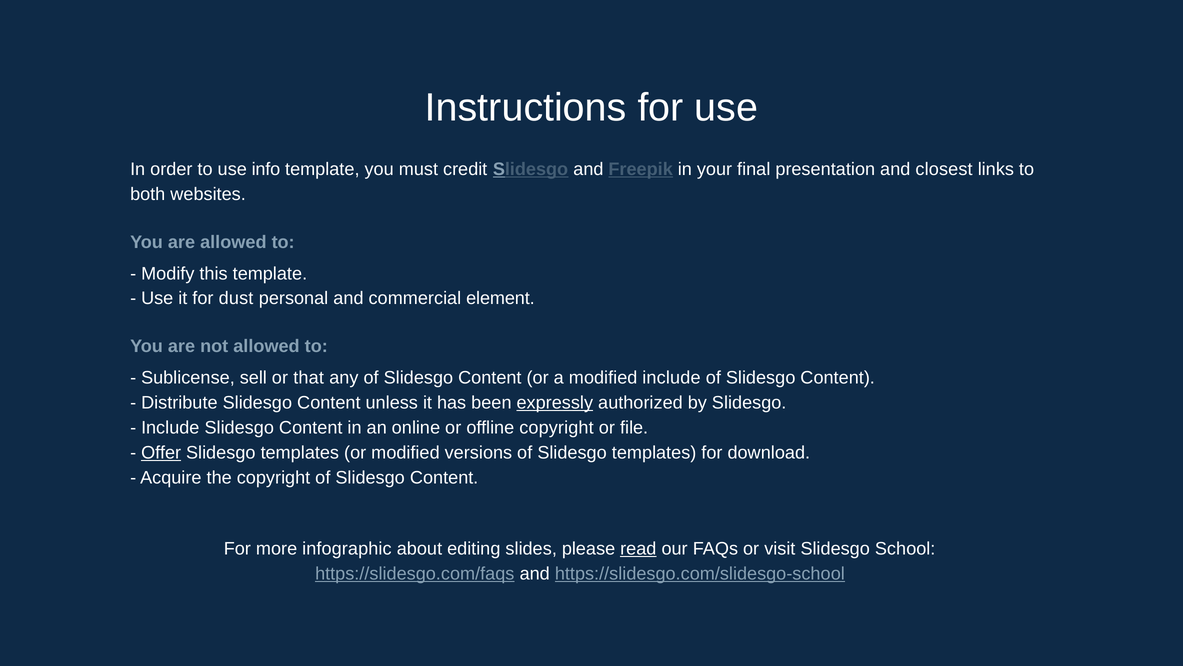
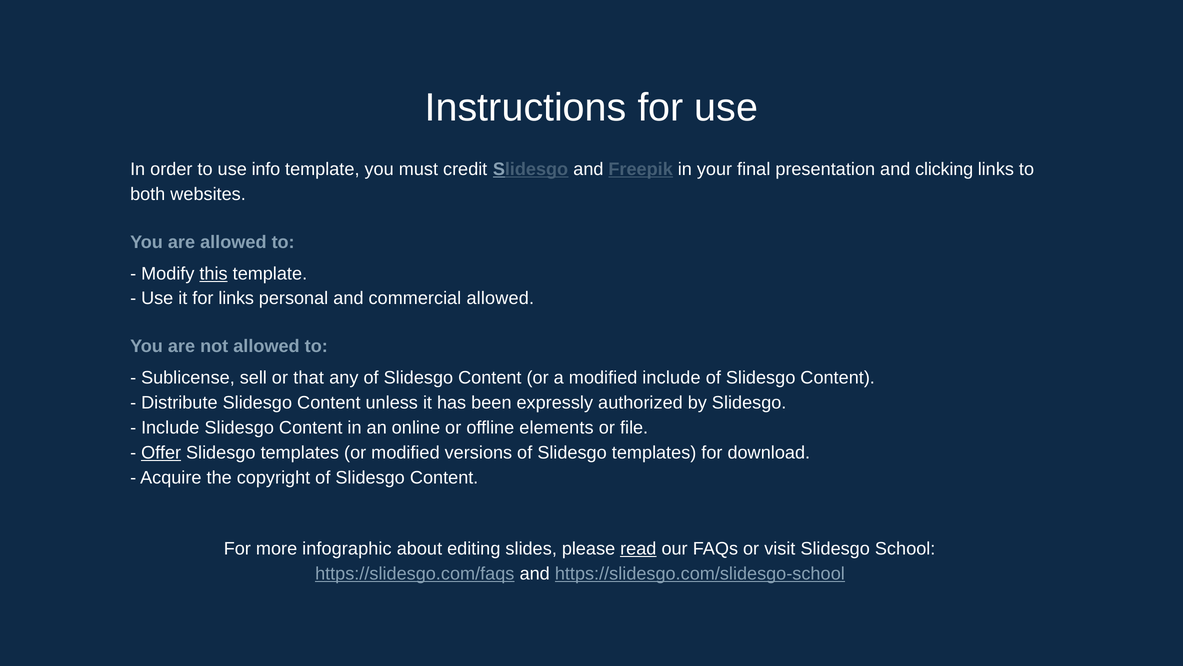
closest: closest -> clicking
this underline: none -> present
for dust: dust -> links
commercial element: element -> allowed
expressly underline: present -> none
offline copyright: copyright -> elements
